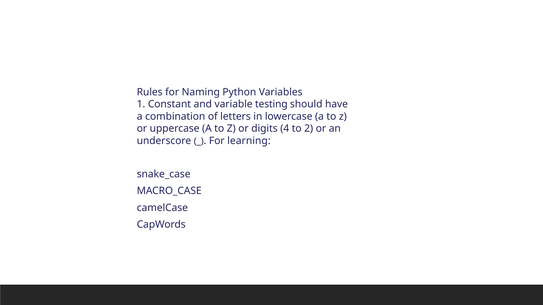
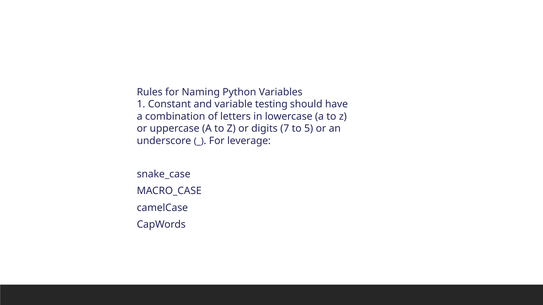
4: 4 -> 7
2: 2 -> 5
learning: learning -> leverage
